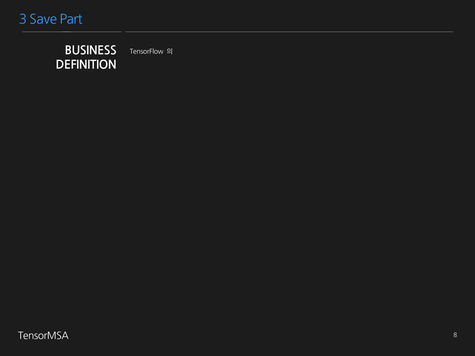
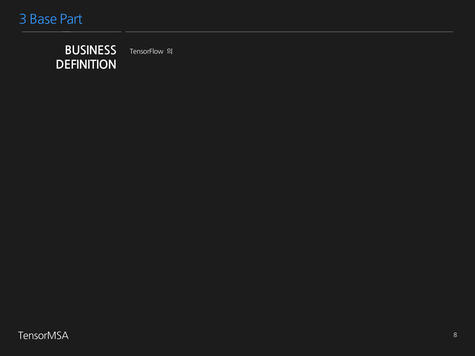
Save: Save -> Base
